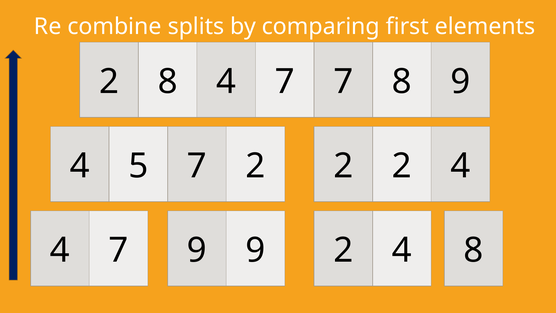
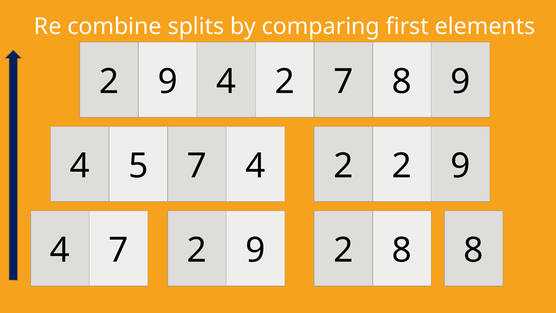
8 at (168, 82): 8 -> 9
7 at (285, 82): 7 -> 2
7 2: 2 -> 4
2 2 4: 4 -> 9
7 9: 9 -> 2
9 2 4: 4 -> 8
